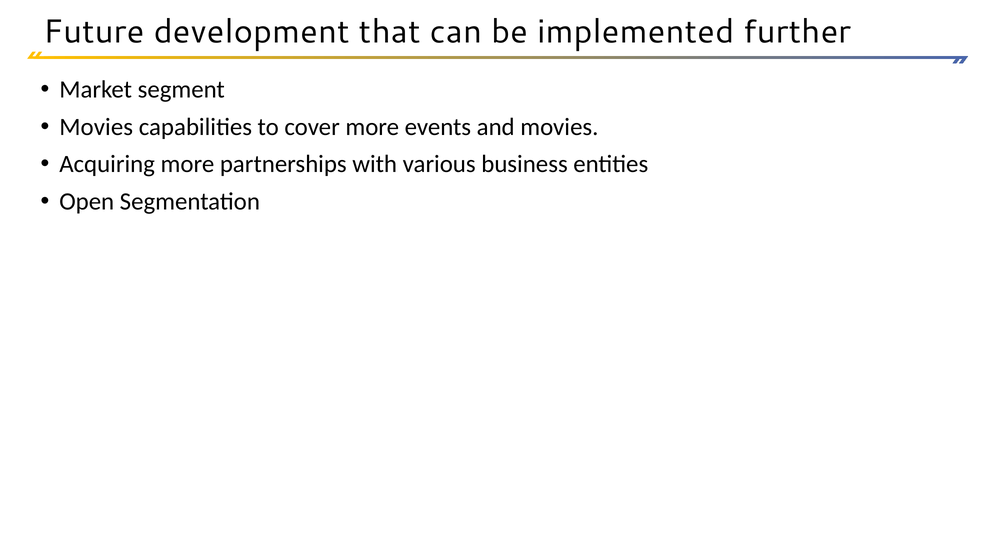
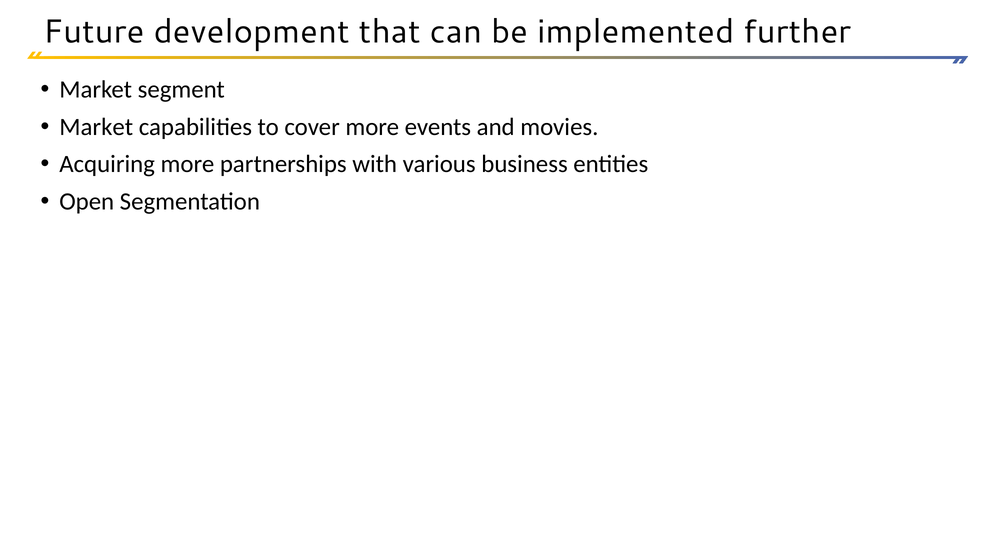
Movies at (96, 127): Movies -> Market
